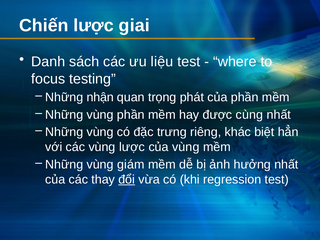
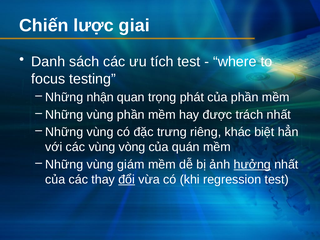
liệu: liệu -> tích
cùng: cùng -> trách
vùng lược: lược -> vòng
của vùng: vùng -> quán
hưởng underline: none -> present
